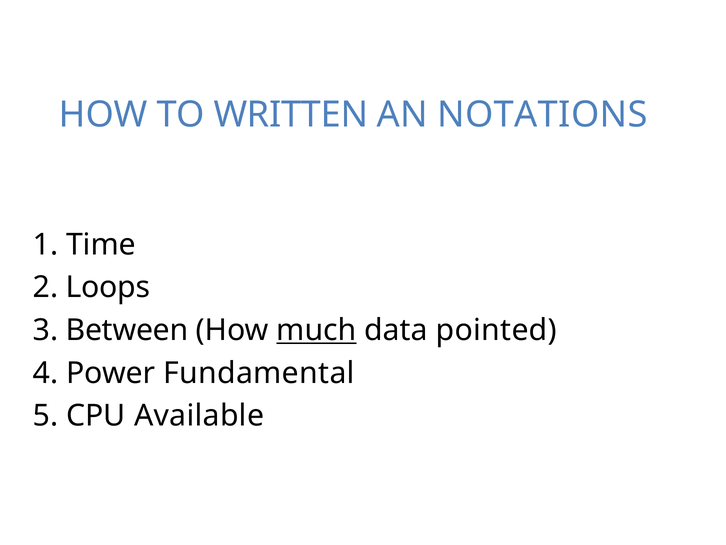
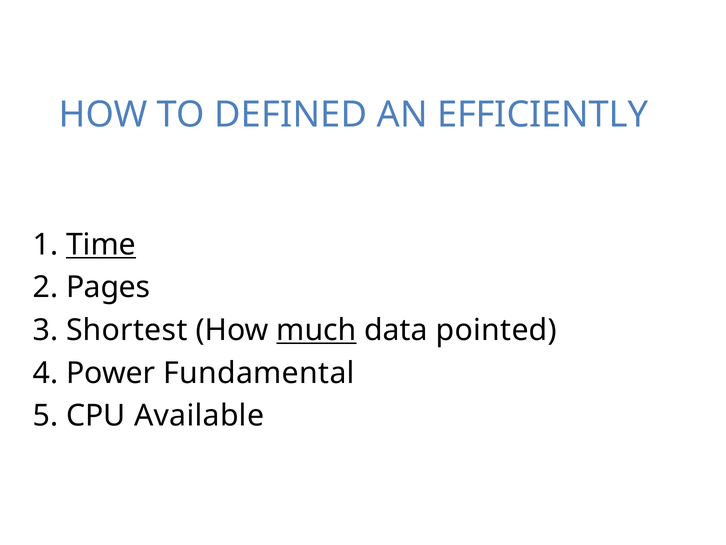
WRITTEN: WRITTEN -> DEFINED
NOTATIONS: NOTATIONS -> EFFICIENTLY
Time underline: none -> present
Loops: Loops -> Pages
Between: Between -> Shortest
